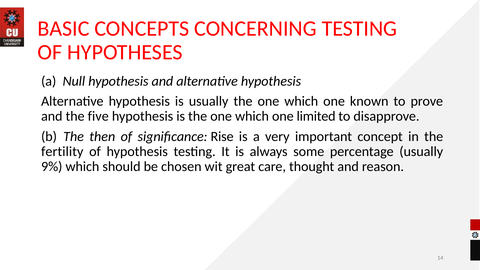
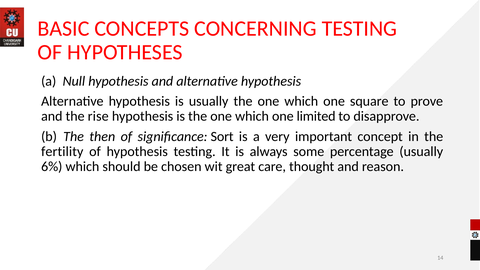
known: known -> square
five: five -> rise
Rise: Rise -> Sort
9%: 9% -> 6%
